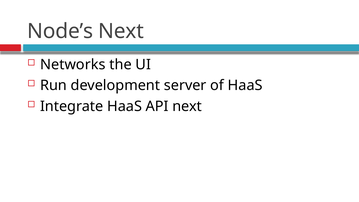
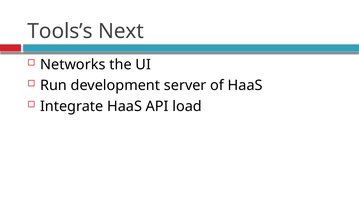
Node’s: Node’s -> Tools’s
API next: next -> load
